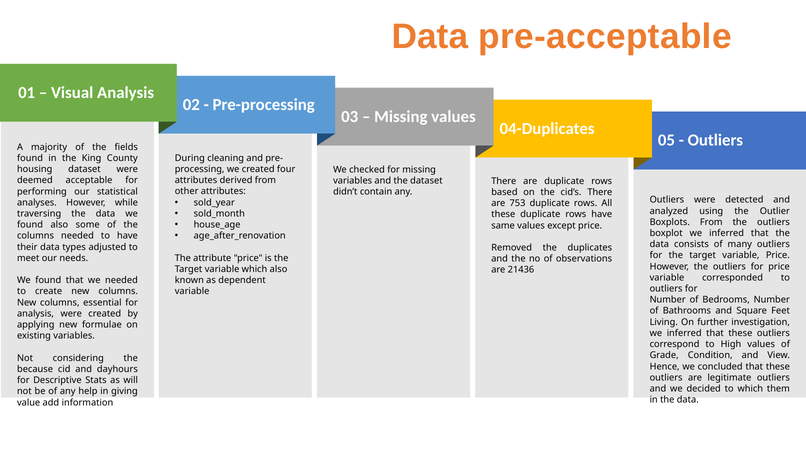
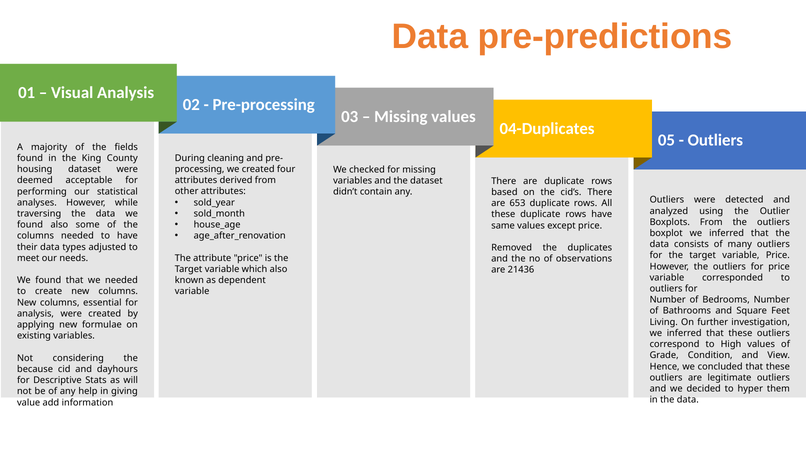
pre-acceptable: pre-acceptable -> pre-predictions
753: 753 -> 653
to which: which -> hyper
